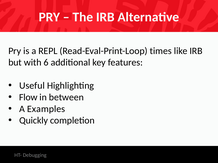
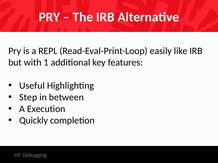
times: times -> easily
6: 6 -> 1
Flow: Flow -> Step
Examples: Examples -> Execution
